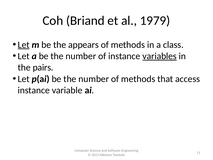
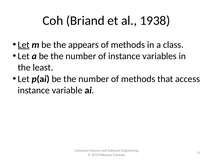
1979: 1979 -> 1938
variables underline: present -> none
pairs: pairs -> least
